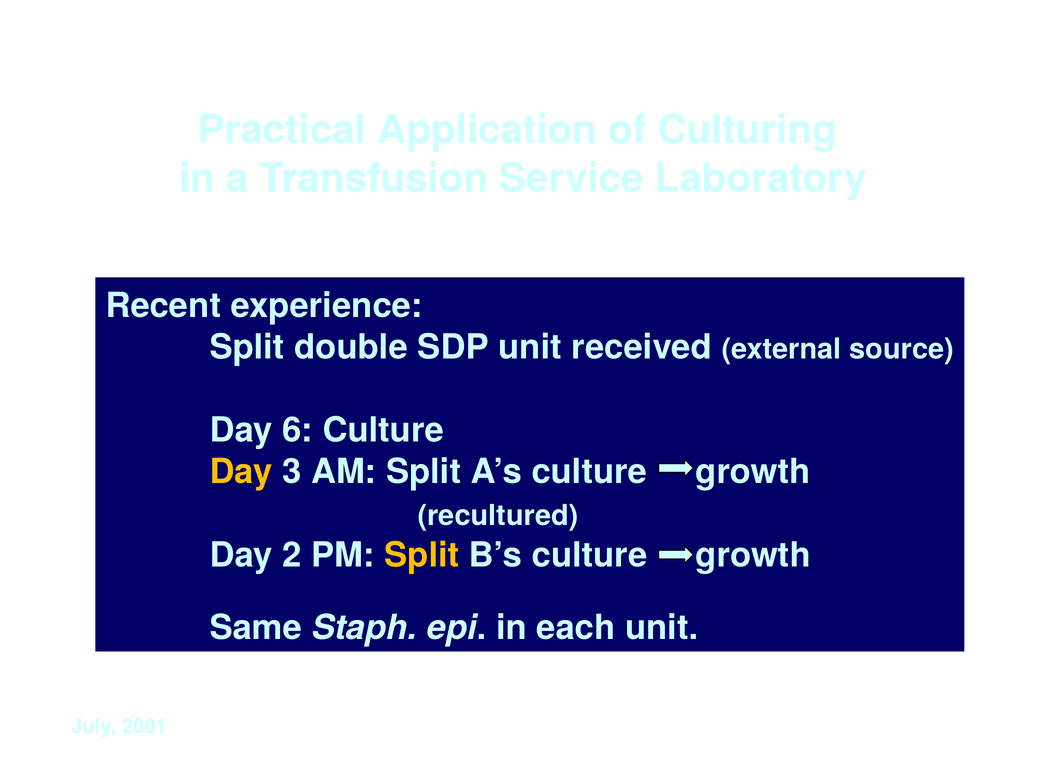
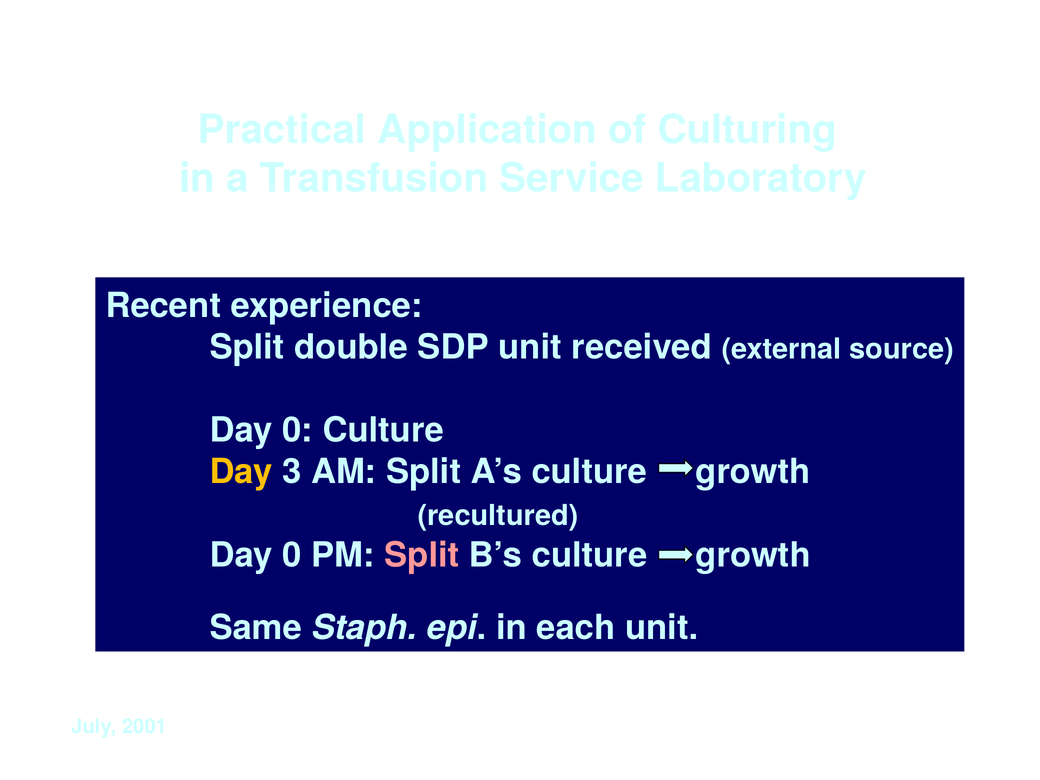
6 at (298, 430): 6 -> 0
2 at (292, 555): 2 -> 0
Split at (422, 555) colour: yellow -> pink
